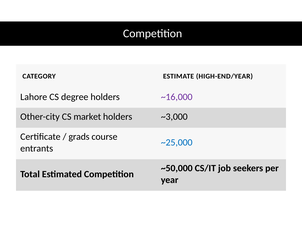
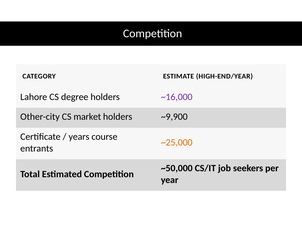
~3,000: ~3,000 -> ~9,900
grads: grads -> years
~25,000 colour: blue -> orange
